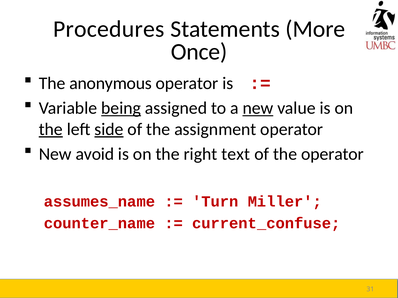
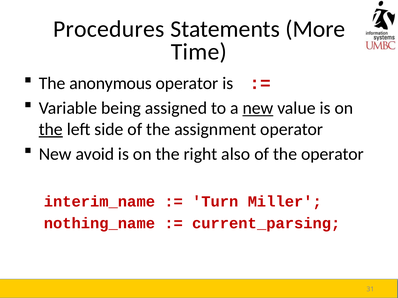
Once: Once -> Time
being underline: present -> none
side underline: present -> none
text: text -> also
assumes_name: assumes_name -> interim_name
counter_name: counter_name -> nothing_name
current_confuse: current_confuse -> current_parsing
